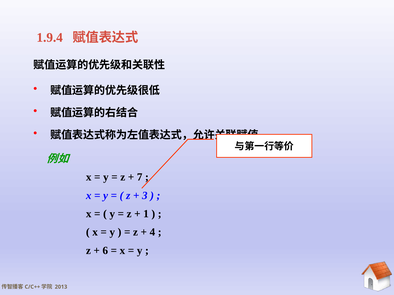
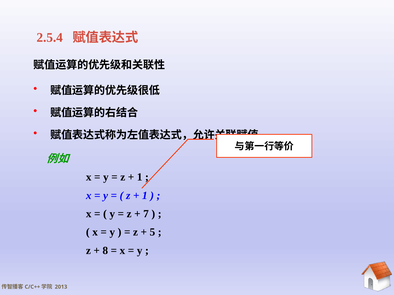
1.9.4: 1.9.4 -> 2.5.4
7 at (140, 177): 7 -> 1
3 at (145, 196): 3 -> 1
1: 1 -> 7
4: 4 -> 5
6: 6 -> 8
